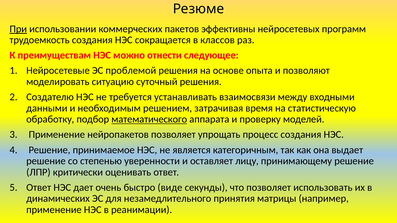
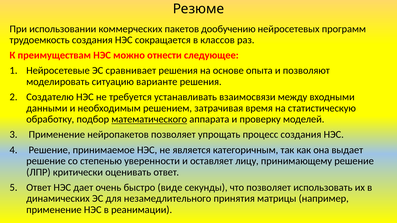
При underline: present -> none
эффективны: эффективны -> дообучению
проблемой: проблемой -> сравнивает
суточный: суточный -> варианте
